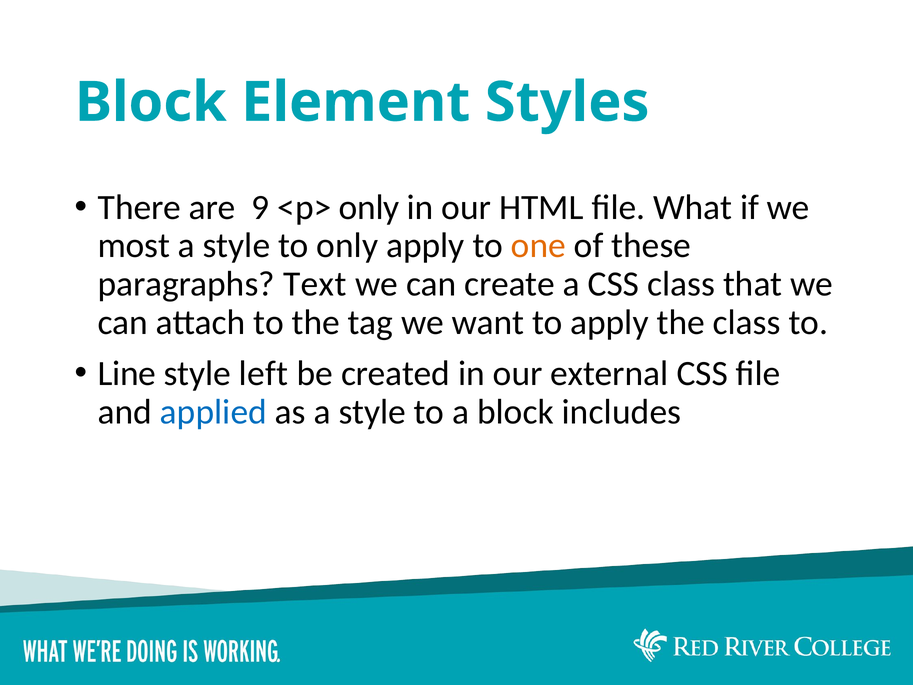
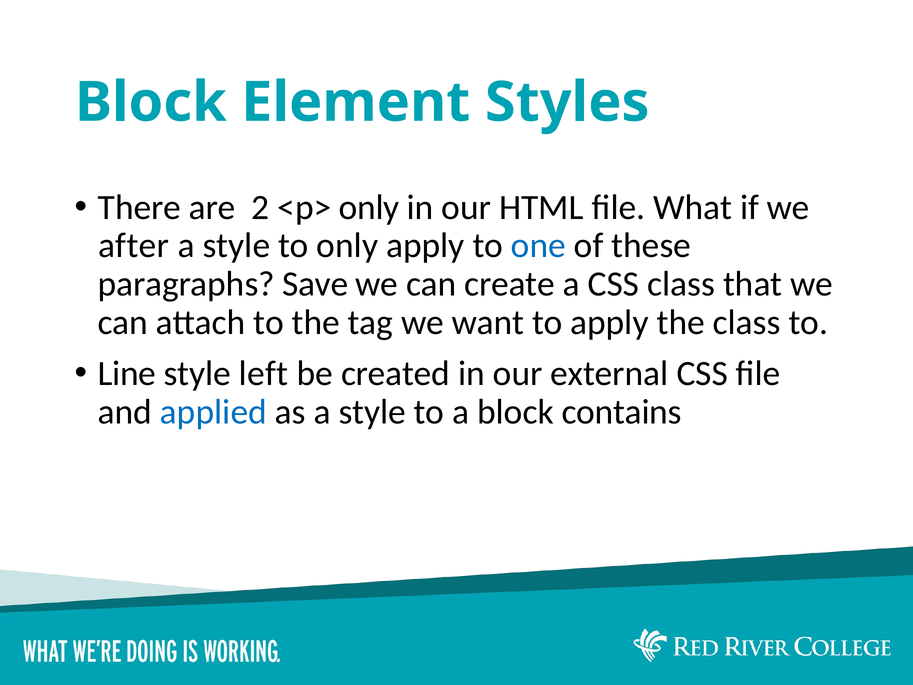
9: 9 -> 2
most: most -> after
one colour: orange -> blue
Text: Text -> Save
includes: includes -> contains
